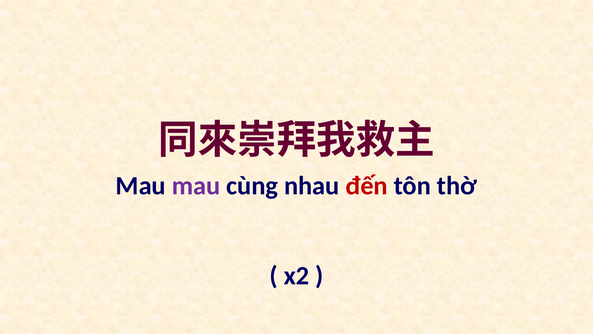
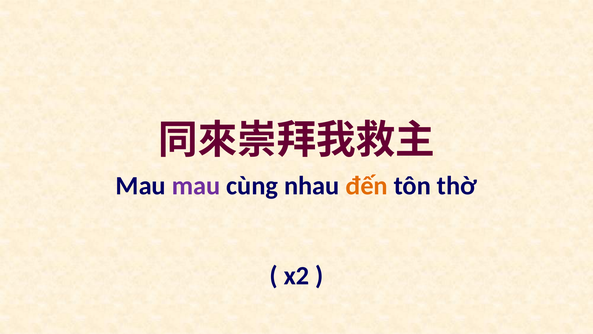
đến colour: red -> orange
